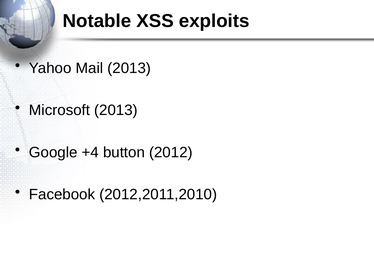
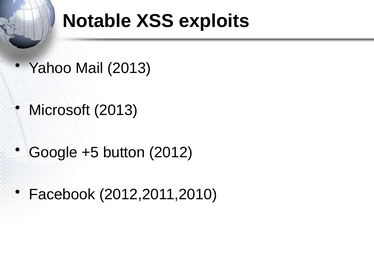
+4: +4 -> +5
